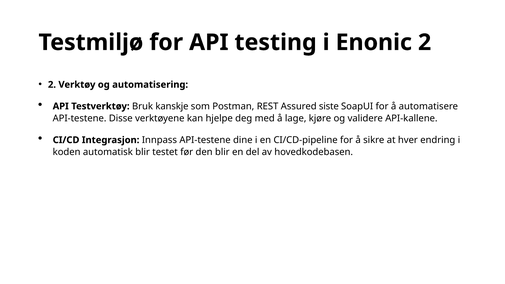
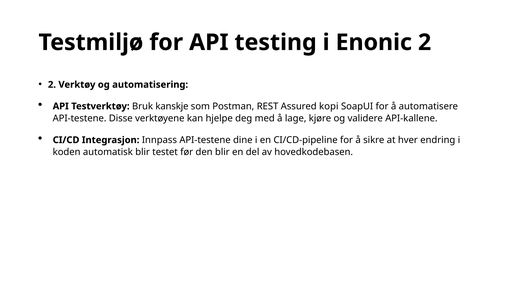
siste: siste -> kopi
